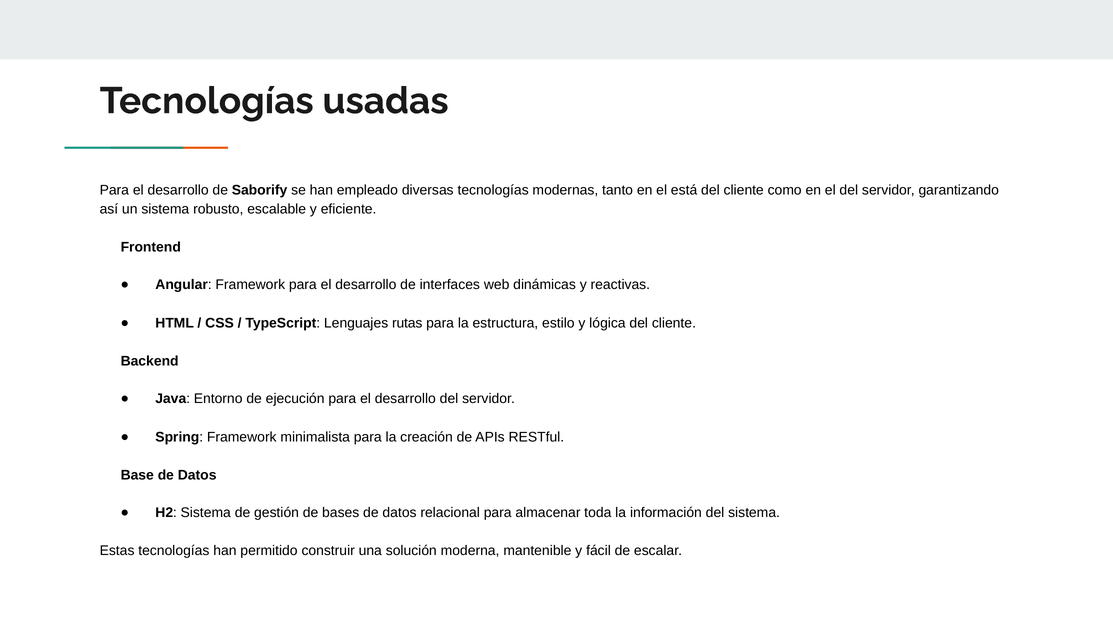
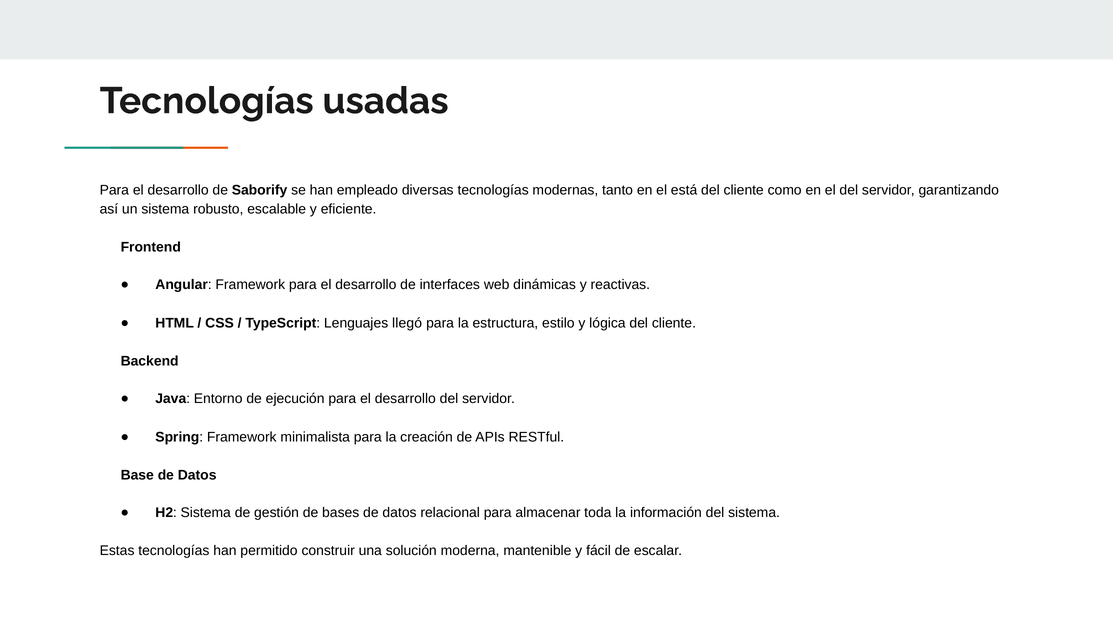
rutas: rutas -> llegó
